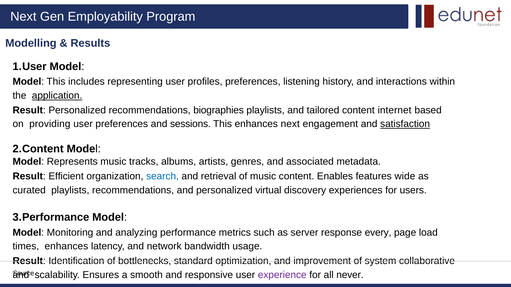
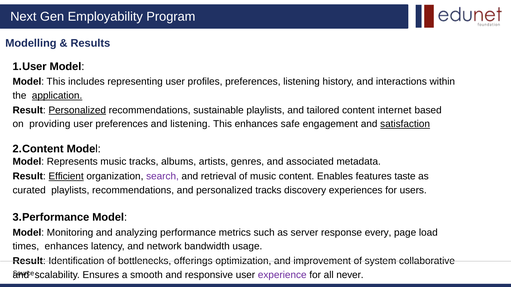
Personalized at (77, 110) underline: none -> present
biographies: biographies -> sustainable
and sessions: sessions -> listening
enhances next: next -> safe
Efficient underline: none -> present
search colour: blue -> purple
wide: wide -> taste
personalized virtual: virtual -> tracks
standard: standard -> offerings
